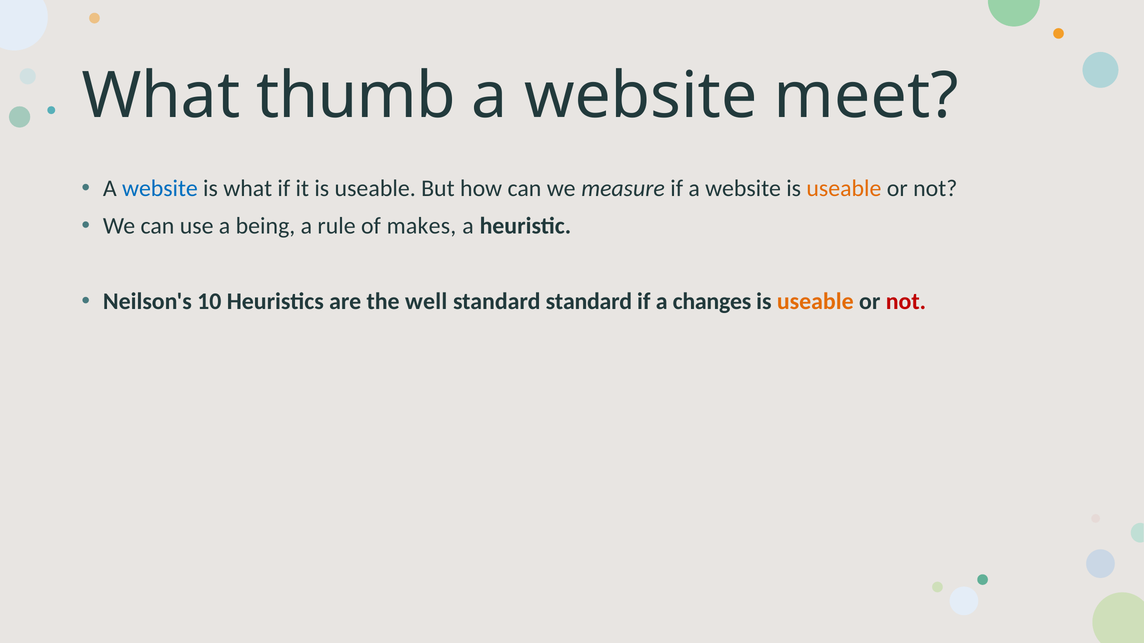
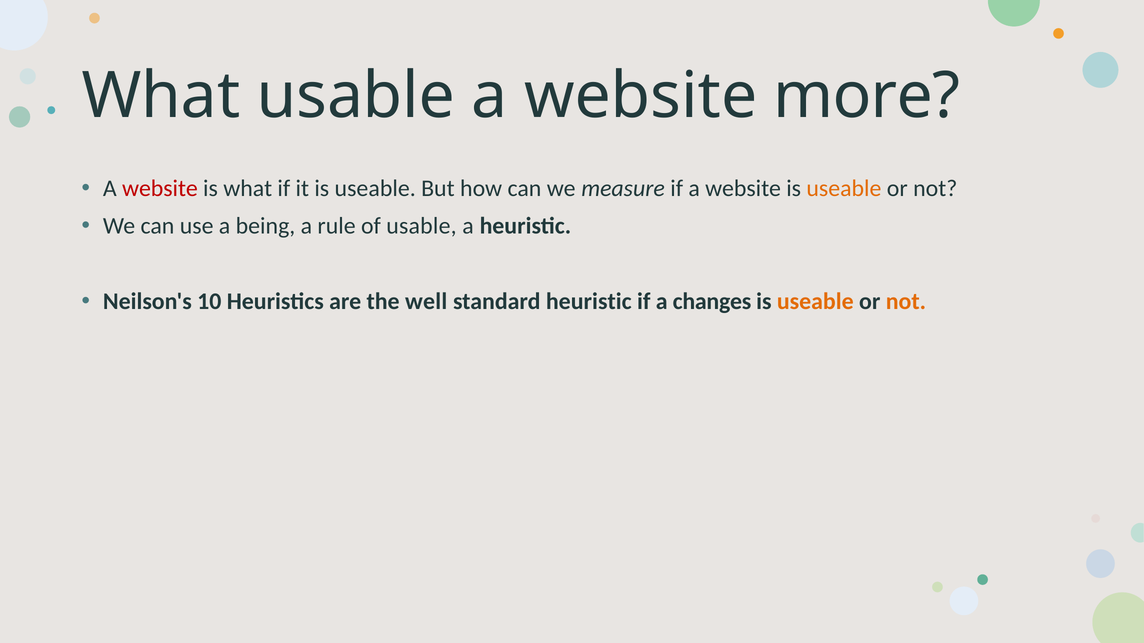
What thumb: thumb -> usable
meet: meet -> more
website at (160, 188) colour: blue -> red
of makes: makes -> usable
standard standard: standard -> heuristic
not at (906, 301) colour: red -> orange
